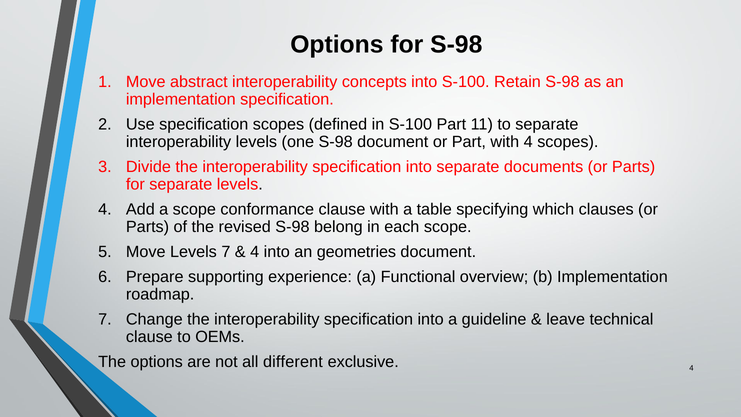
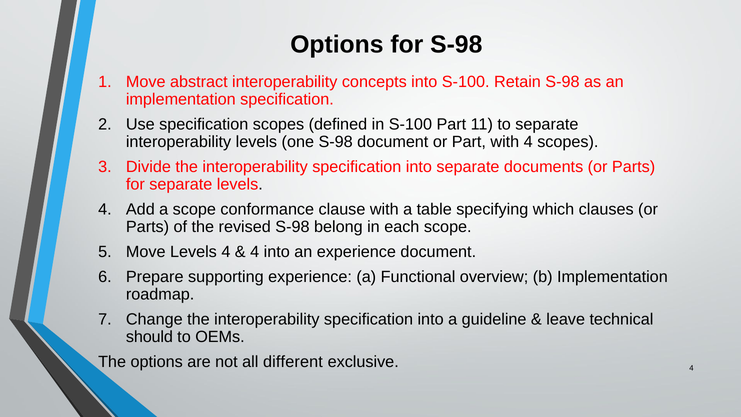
Move Levels 7: 7 -> 4
an geometries: geometries -> experience
clause at (149, 337): clause -> should
